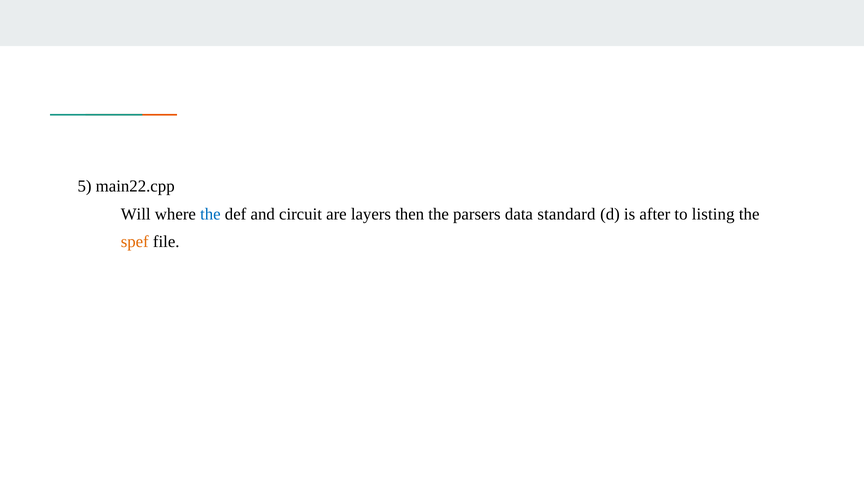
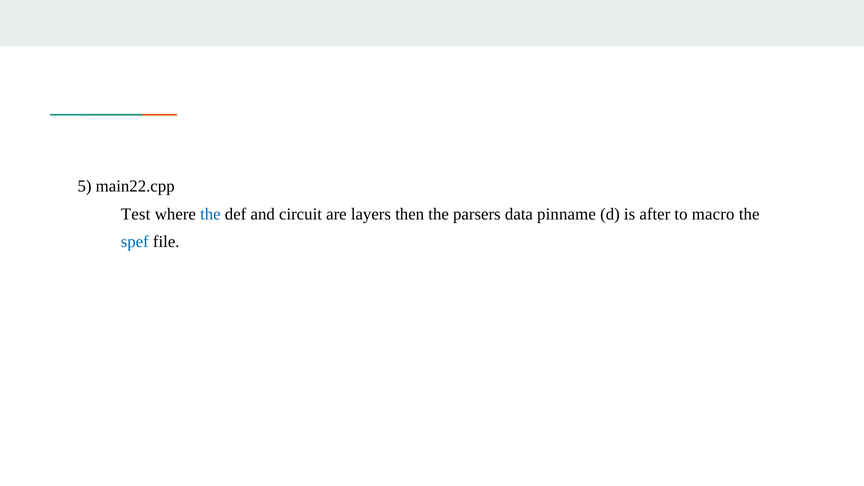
Will: Will -> Test
standard: standard -> pinname
listing: listing -> macro
spef colour: orange -> blue
